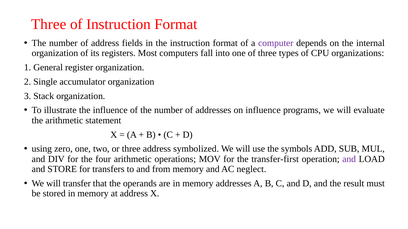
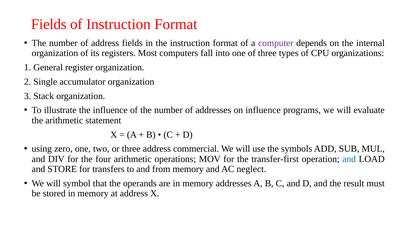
Three at (49, 24): Three -> Fields
symbolized: symbolized -> commercial
and at (349, 159) colour: purple -> blue
transfer: transfer -> symbol
